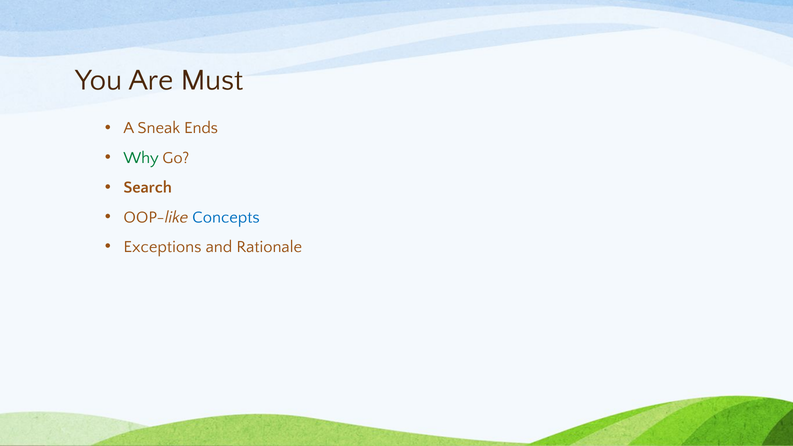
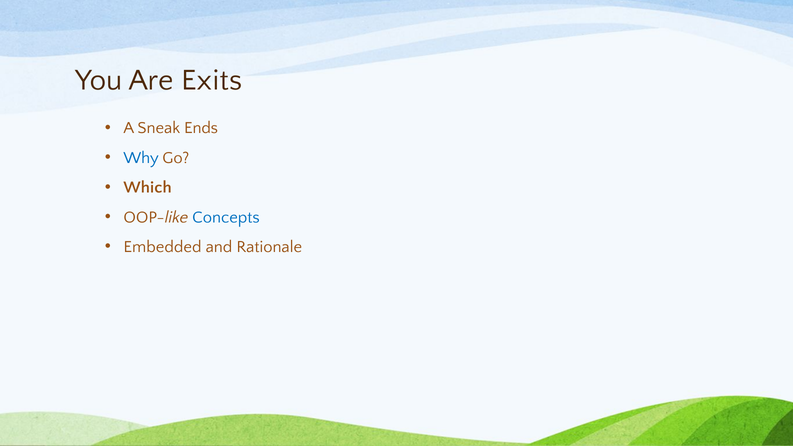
Must: Must -> Exits
Why colour: green -> blue
Search: Search -> Which
Exceptions: Exceptions -> Embedded
